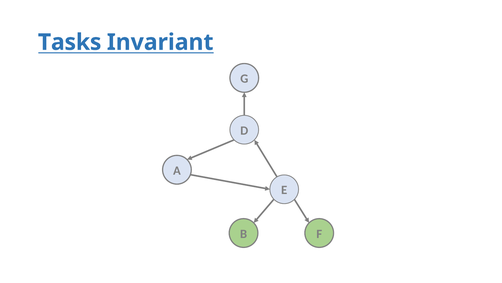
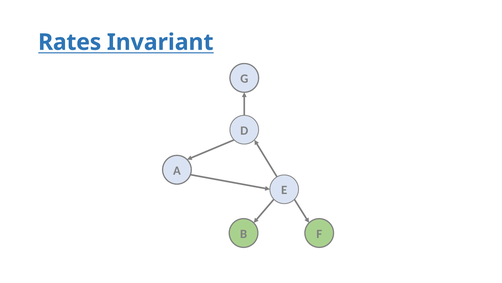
Tasks: Tasks -> Rates
